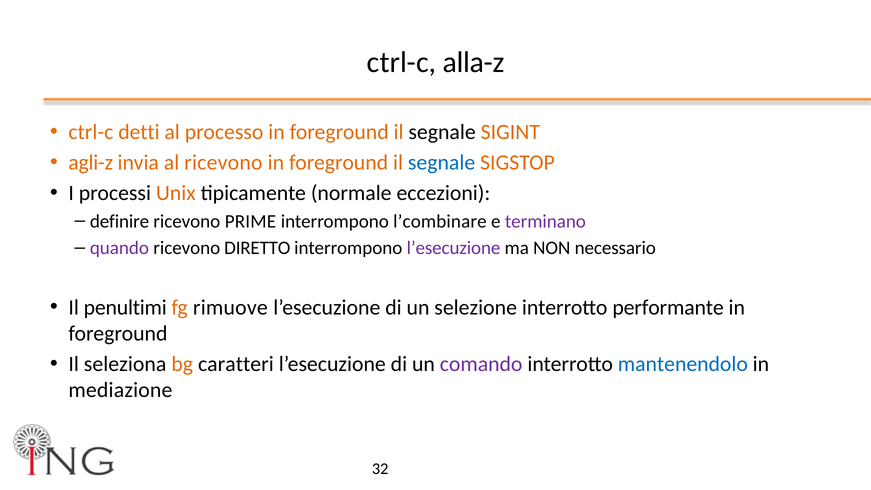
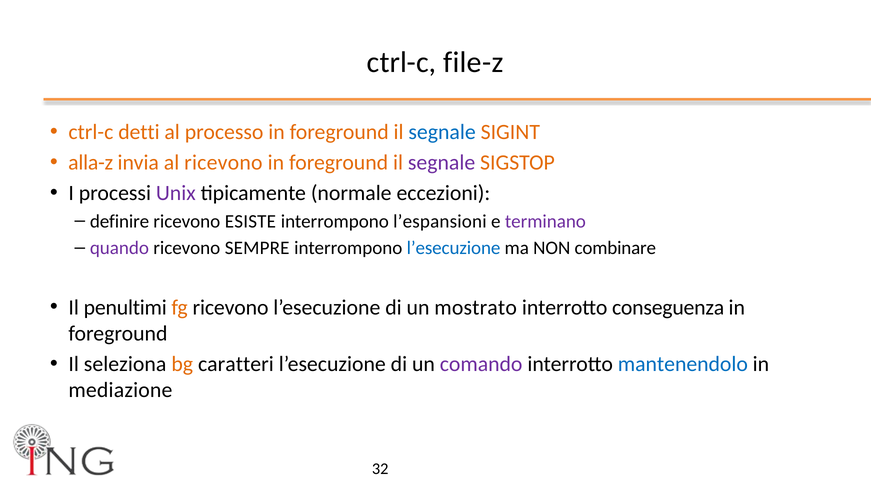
alla-z: alla-z -> file-z
segnale at (442, 132) colour: black -> blue
agli-z: agli-z -> alla-z
segnale at (442, 163) colour: blue -> purple
Unix colour: orange -> purple
PRIME: PRIME -> ESISTE
l’combinare: l’combinare -> l’espansioni
DIRETTO: DIRETTO -> SEMPRE
l’esecuzione at (454, 248) colour: purple -> blue
necessario: necessario -> combinare
fg rimuove: rimuove -> ricevono
selezione: selezione -> mostrato
performante: performante -> conseguenza
